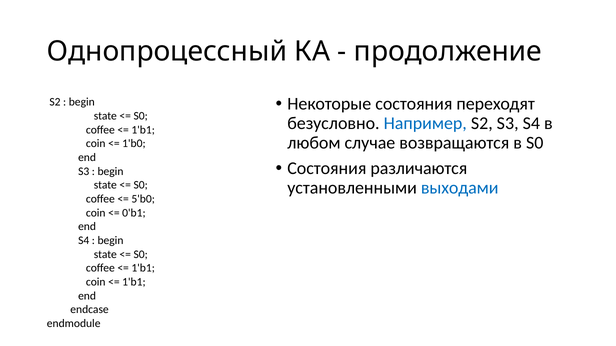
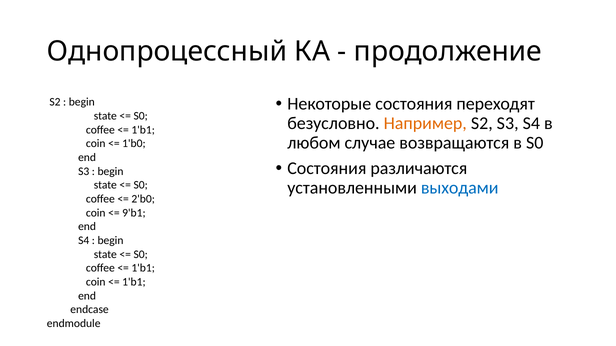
Например colour: blue -> orange
5'b0: 5'b0 -> 2'b0
0'b1: 0'b1 -> 9'b1
